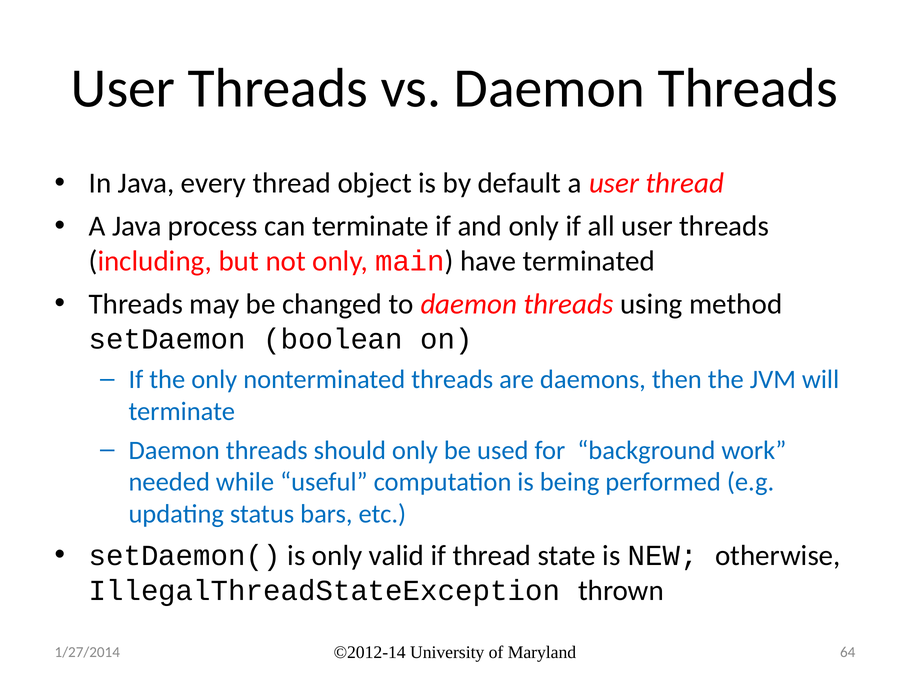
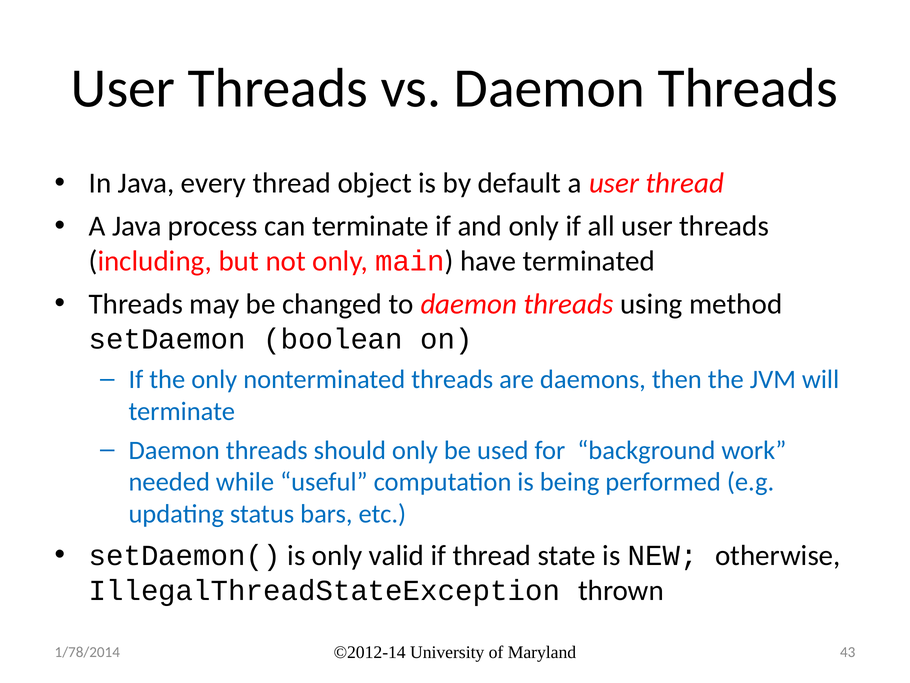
64: 64 -> 43
1/27/2014: 1/27/2014 -> 1/78/2014
